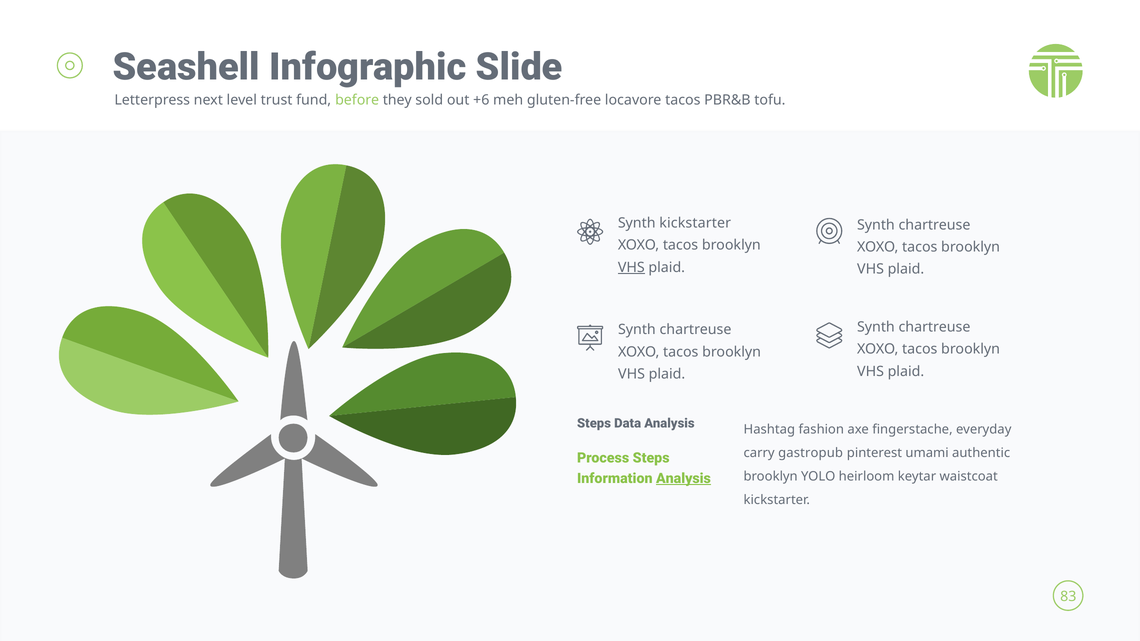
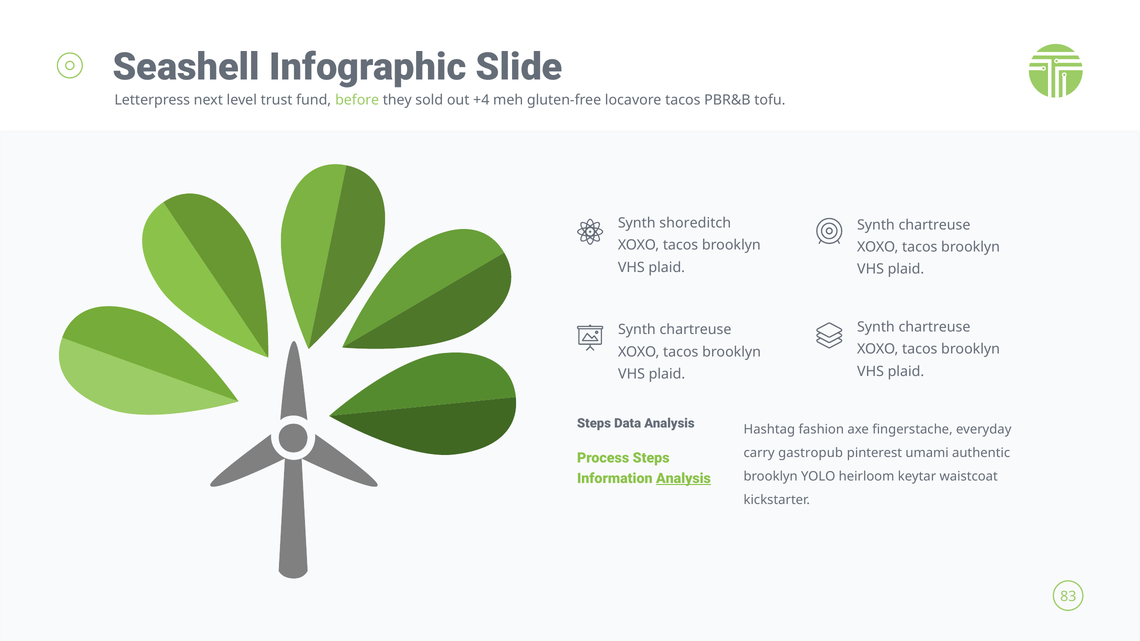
+6: +6 -> +4
Synth kickstarter: kickstarter -> shoreditch
VHS at (631, 268) underline: present -> none
